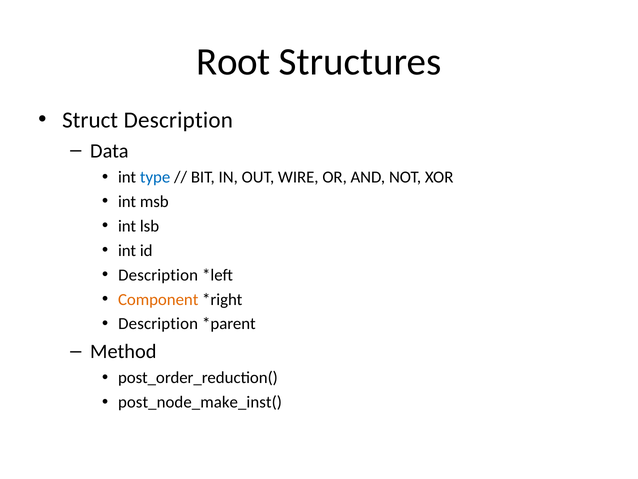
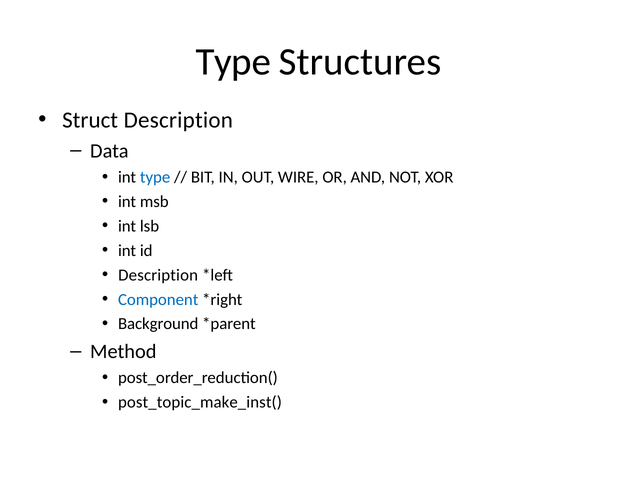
Root at (233, 62): Root -> Type
Component colour: orange -> blue
Description at (158, 324): Description -> Background
post_node_make_inst(: post_node_make_inst( -> post_topic_make_inst(
